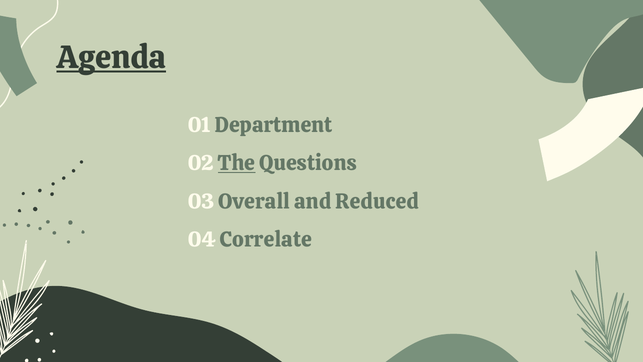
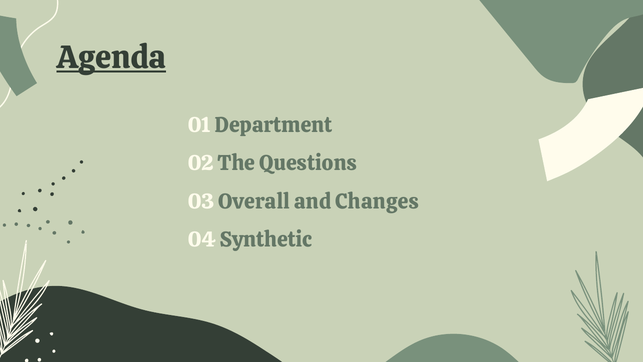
The underline: present -> none
Reduced: Reduced -> Changes
Correlate: Correlate -> Synthetic
